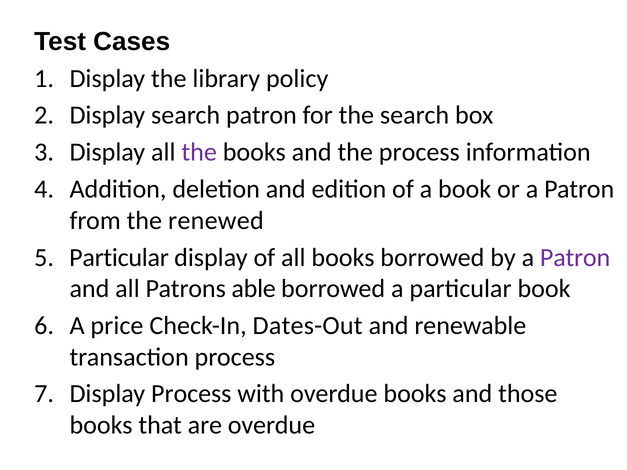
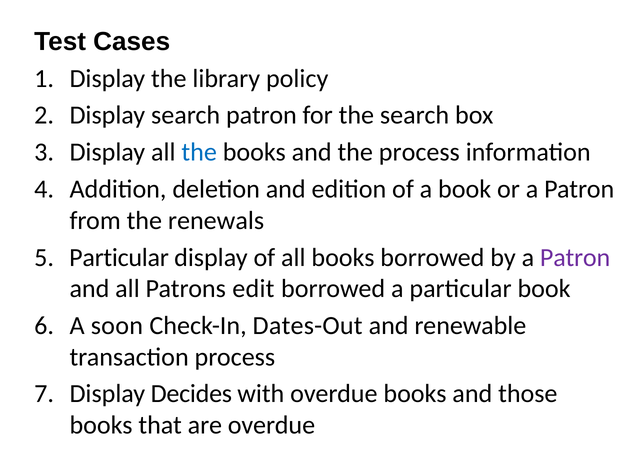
the at (199, 152) colour: purple -> blue
renewed: renewed -> renewals
able: able -> edit
price: price -> soon
Display Process: Process -> Decides
